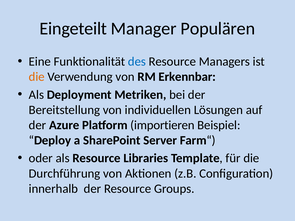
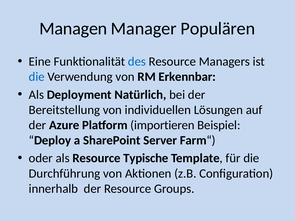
Eingeteilt: Eingeteilt -> Managen
die at (37, 77) colour: orange -> blue
Metriken: Metriken -> Natürlich
Libraries: Libraries -> Typische
